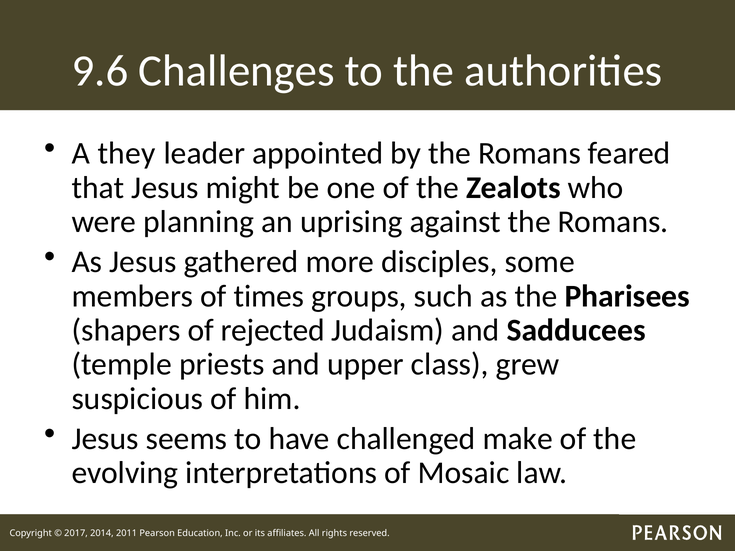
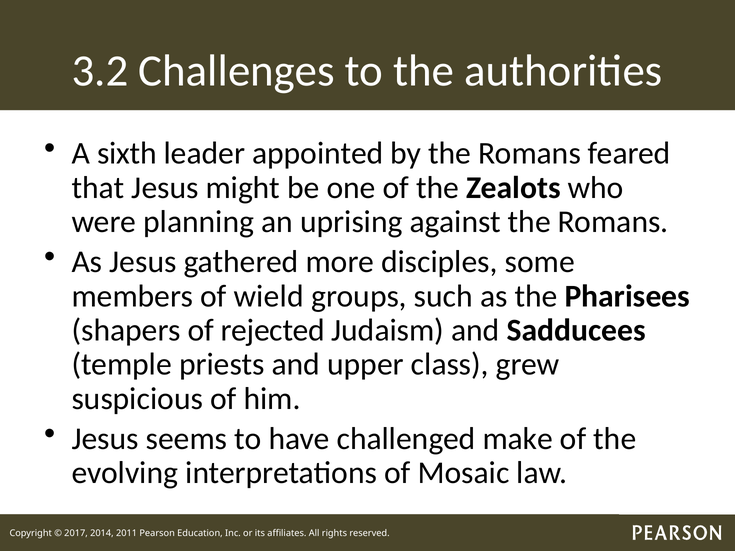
9.6: 9.6 -> 3.2
they: they -> sixth
times: times -> wield
